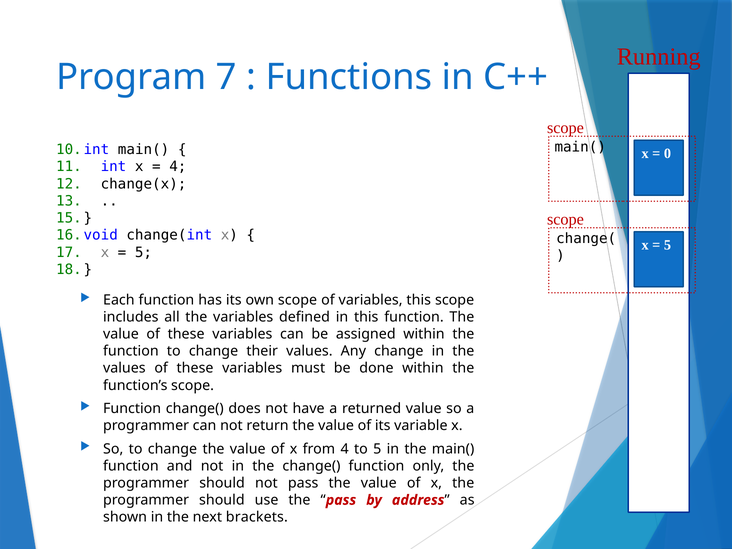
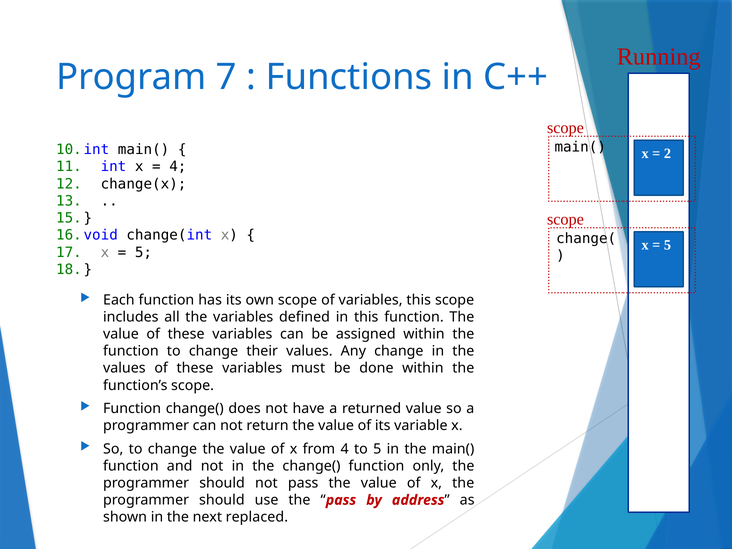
0: 0 -> 2
brackets: brackets -> replaced
